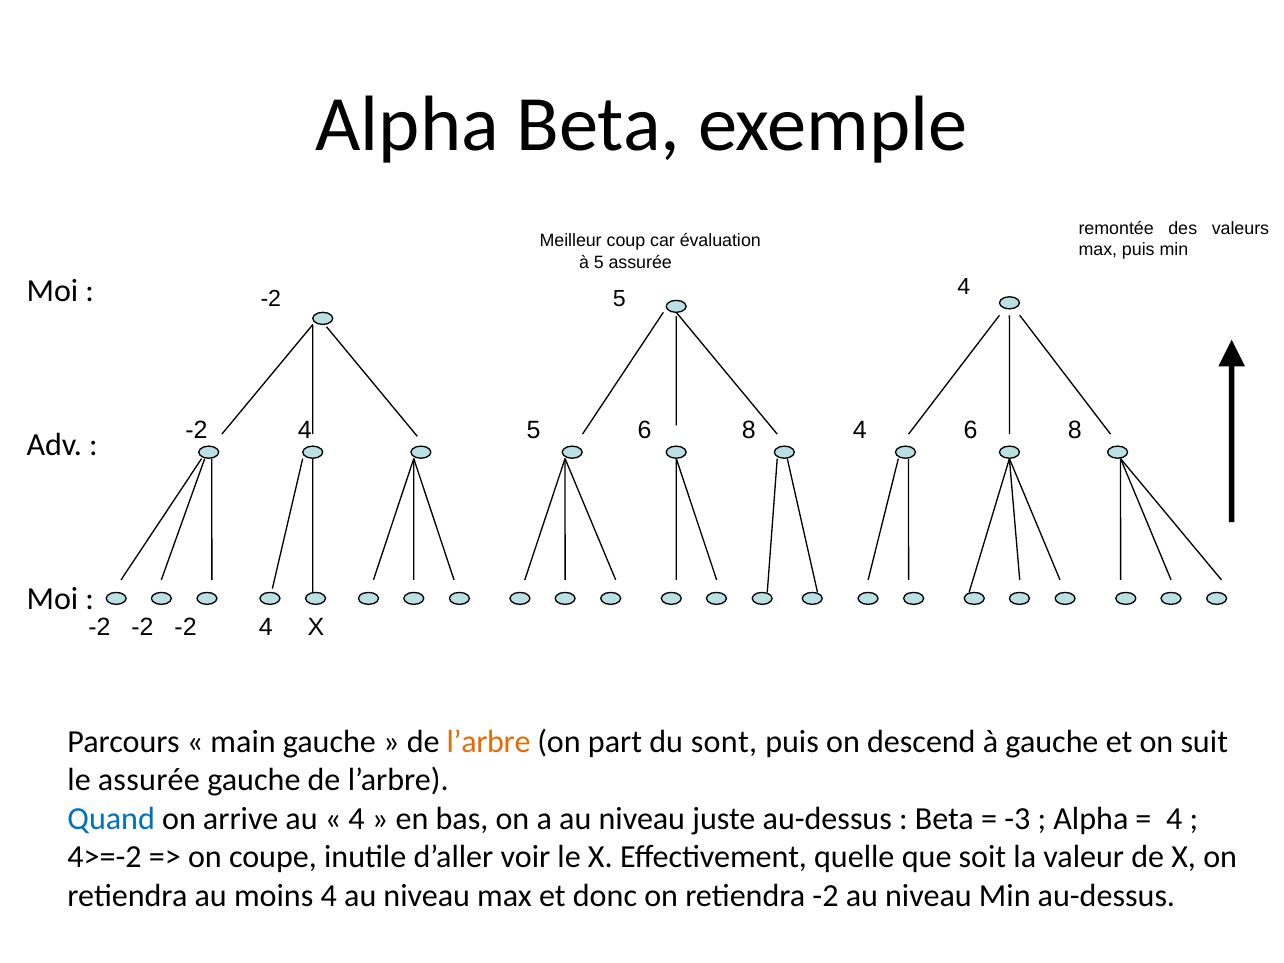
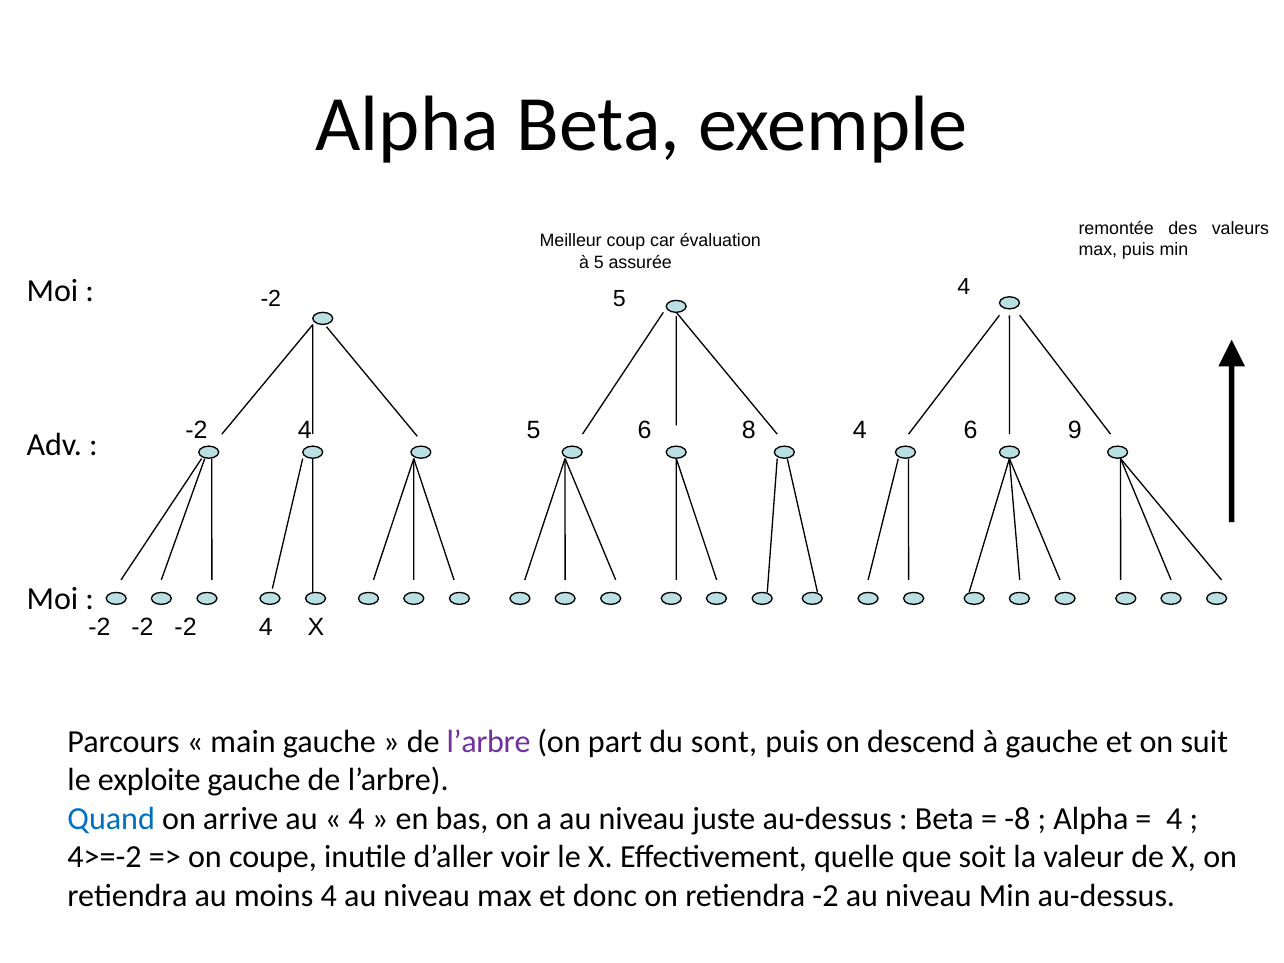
4 6 8: 8 -> 9
l’arbre at (489, 742) colour: orange -> purple
le assurée: assurée -> exploite
-3: -3 -> -8
